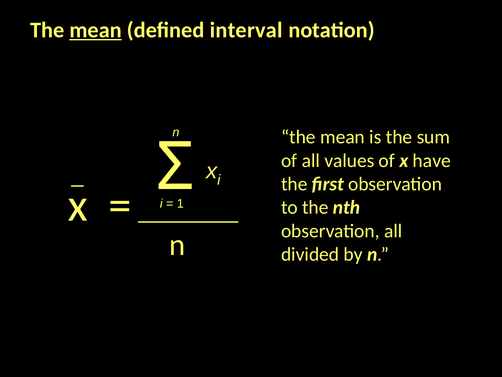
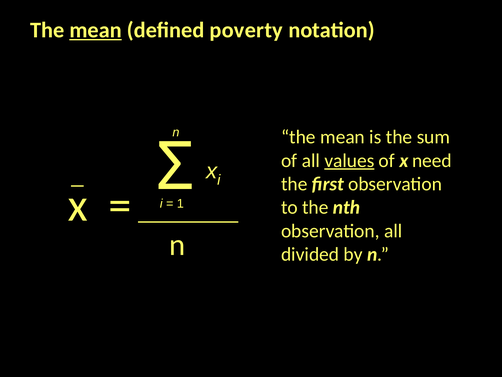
interval: interval -> poverty
values underline: none -> present
have: have -> need
